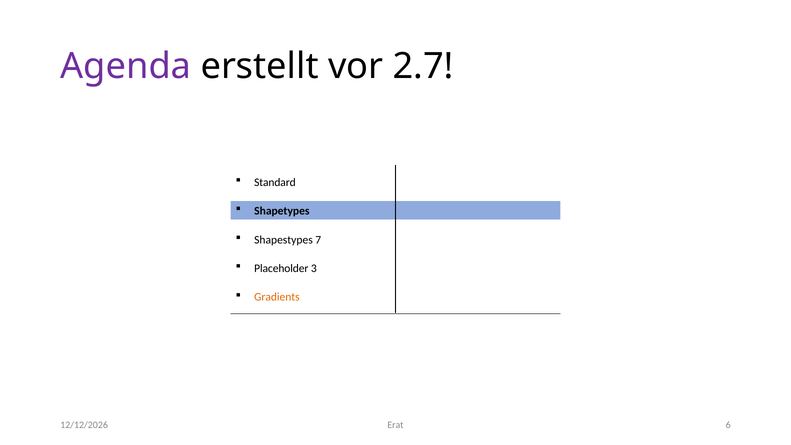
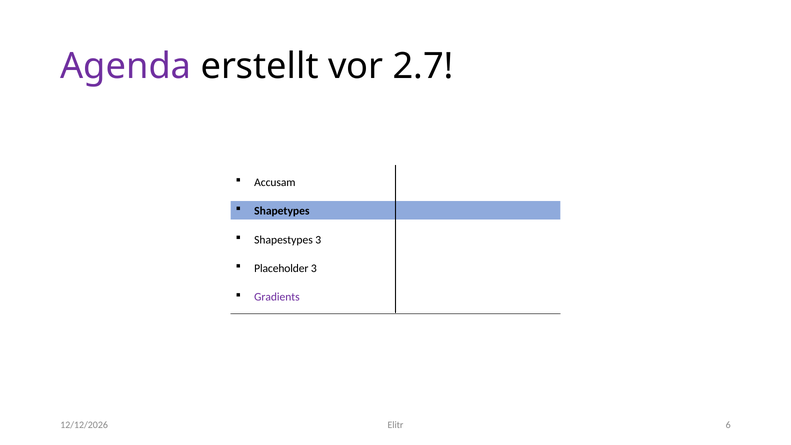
Standard: Standard -> Accusam
Shapestypes 7: 7 -> 3
Gradients colour: orange -> purple
Erat: Erat -> Elitr
